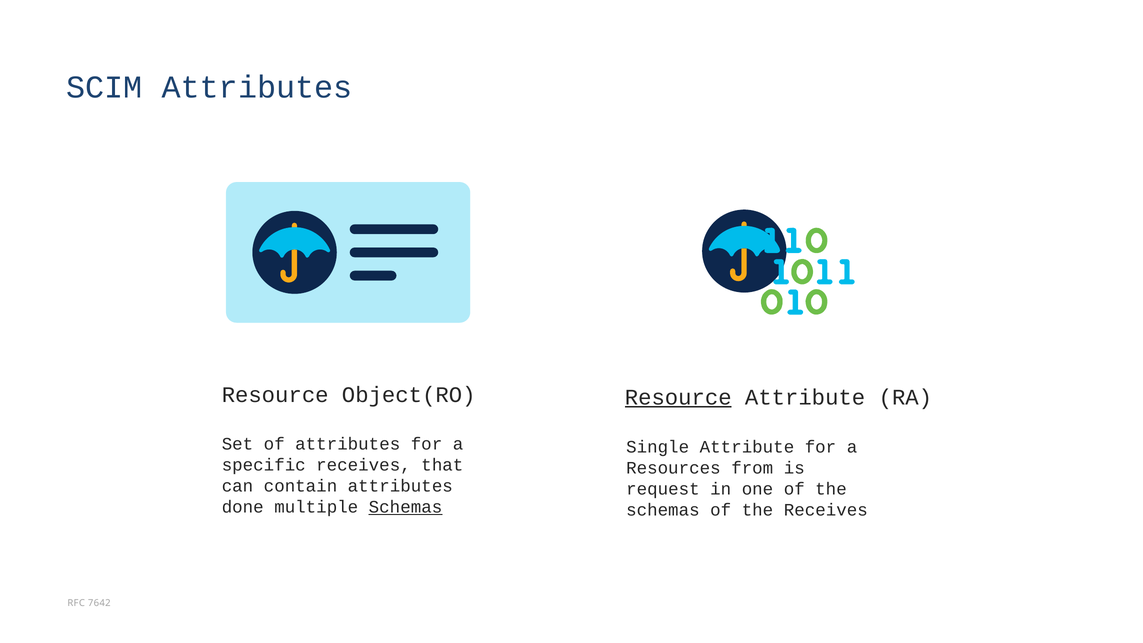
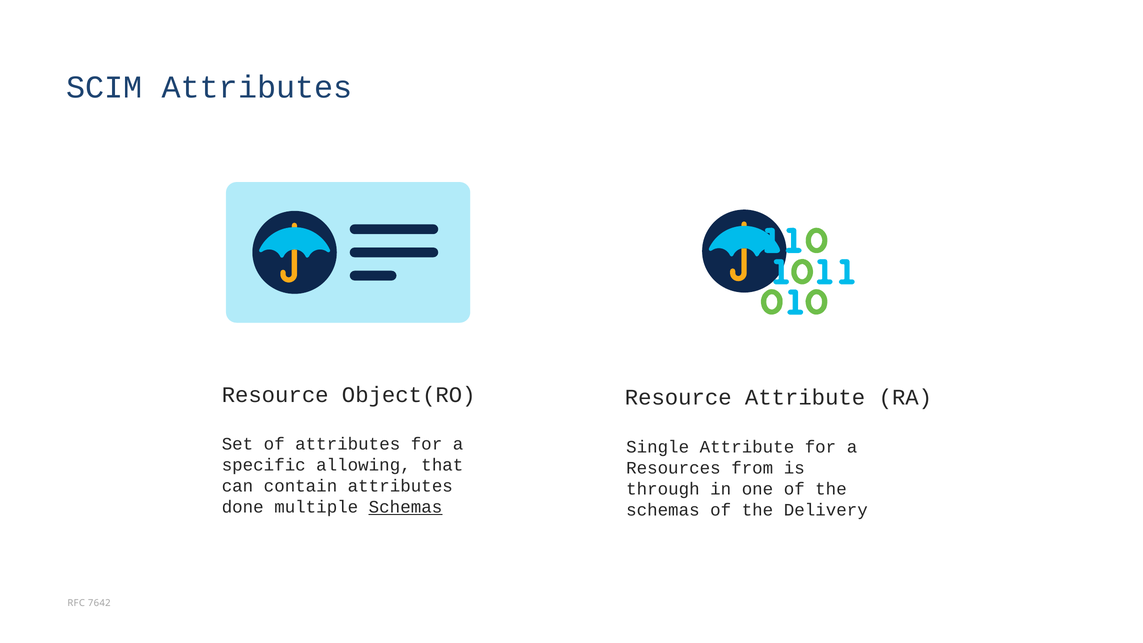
Resource at (678, 397) underline: present -> none
specific receives: receives -> allowing
request: request -> through
the Receives: Receives -> Delivery
